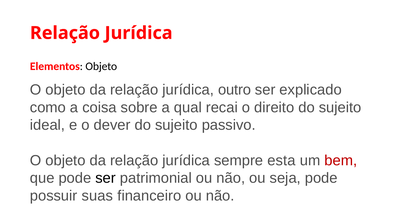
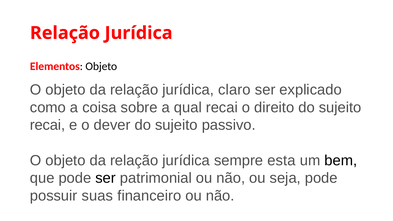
outro: outro -> claro
ideal at (47, 125): ideal -> recai
bem colour: red -> black
